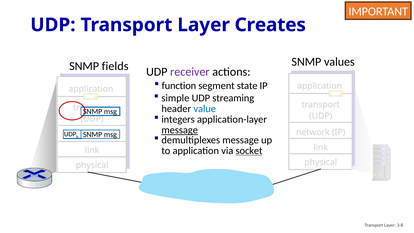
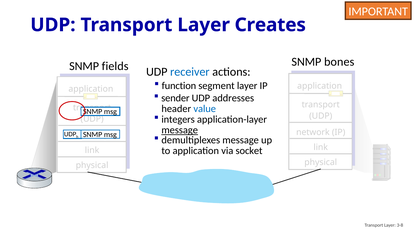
values: values -> bones
receiver colour: purple -> blue
segment state: state -> layer
simple: simple -> sender
streaming: streaming -> addresses
socket underline: present -> none
